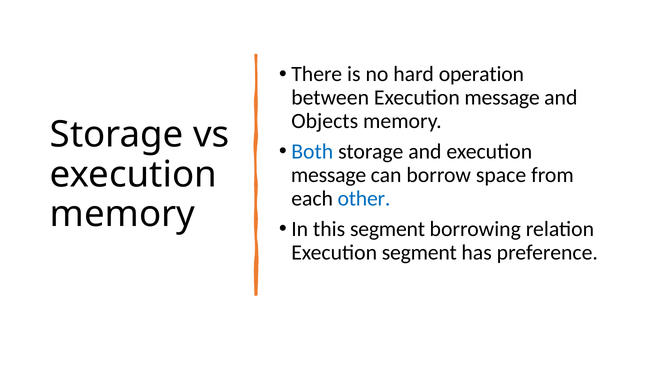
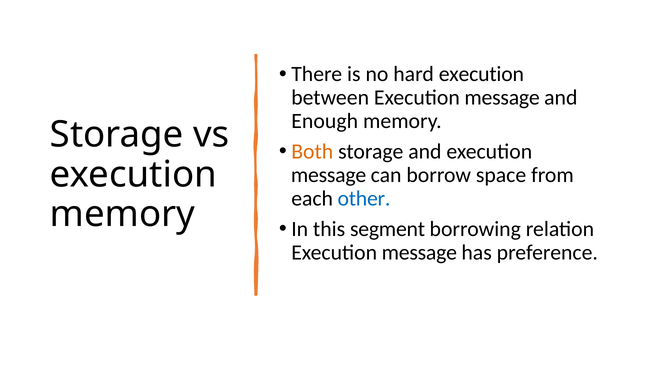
hard operation: operation -> execution
Objects: Objects -> Enough
Both colour: blue -> orange
segment at (419, 252): segment -> message
